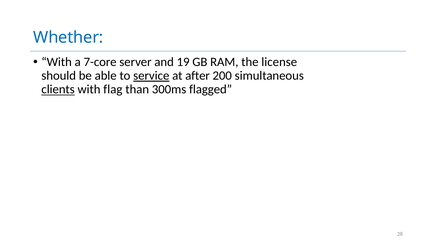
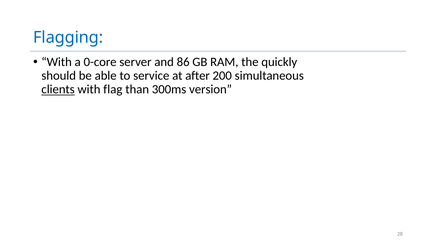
Whether: Whether -> Flagging
7-core: 7-core -> 0-core
19: 19 -> 86
license: license -> quickly
service underline: present -> none
flagged: flagged -> version
